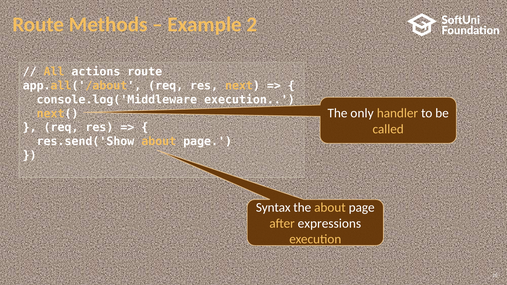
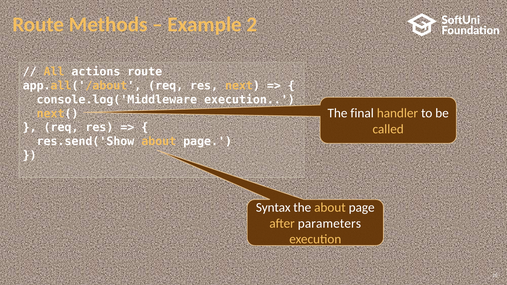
only: only -> final
expressions: expressions -> parameters
